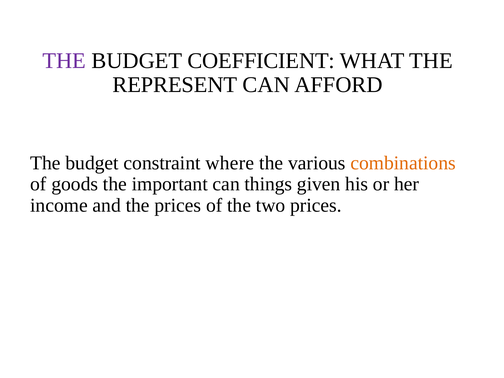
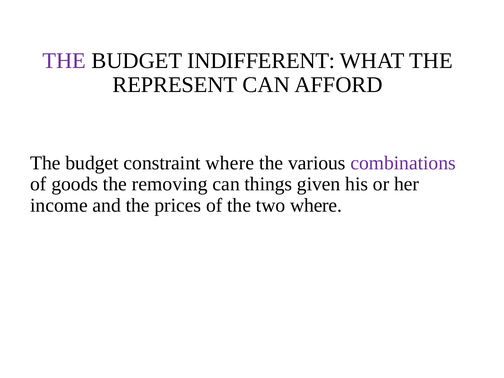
COEFFICIENT: COEFFICIENT -> INDIFFERENT
combinations colour: orange -> purple
important: important -> removing
two prices: prices -> where
